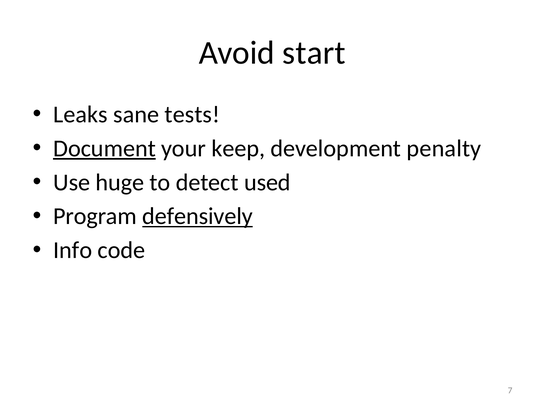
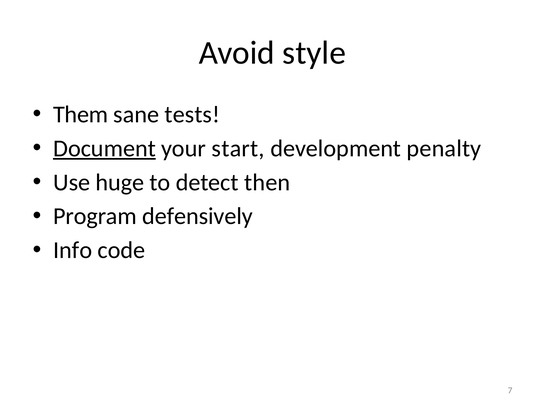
start: start -> style
Leaks: Leaks -> Them
keep: keep -> start
used: used -> then
defensively underline: present -> none
